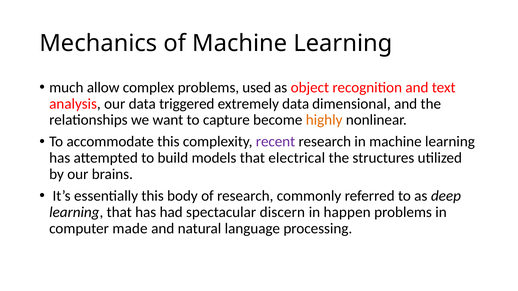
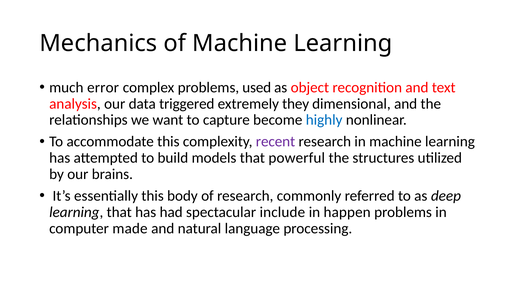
allow: allow -> error
extremely data: data -> they
highly colour: orange -> blue
electrical: electrical -> powerful
discern: discern -> include
